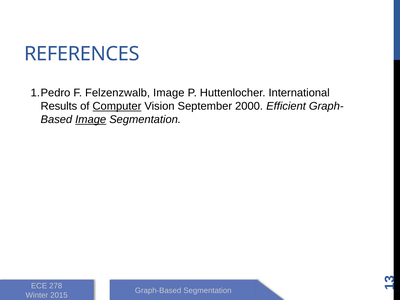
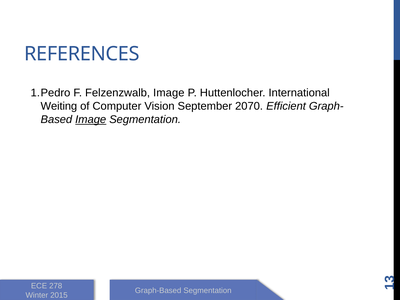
Results: Results -> Weiting
Computer underline: present -> none
2000: 2000 -> 2070
